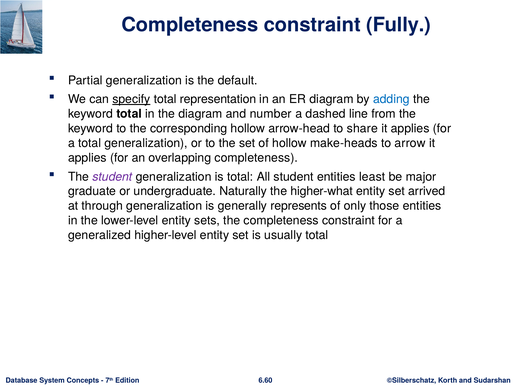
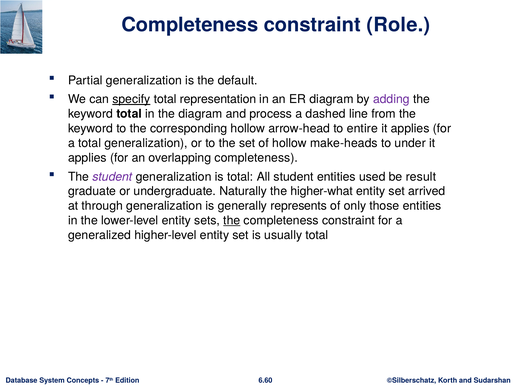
Fully: Fully -> Role
adding colour: blue -> purple
number: number -> process
share: share -> entire
arrow: arrow -> under
least: least -> used
major: major -> result
the at (232, 221) underline: none -> present
